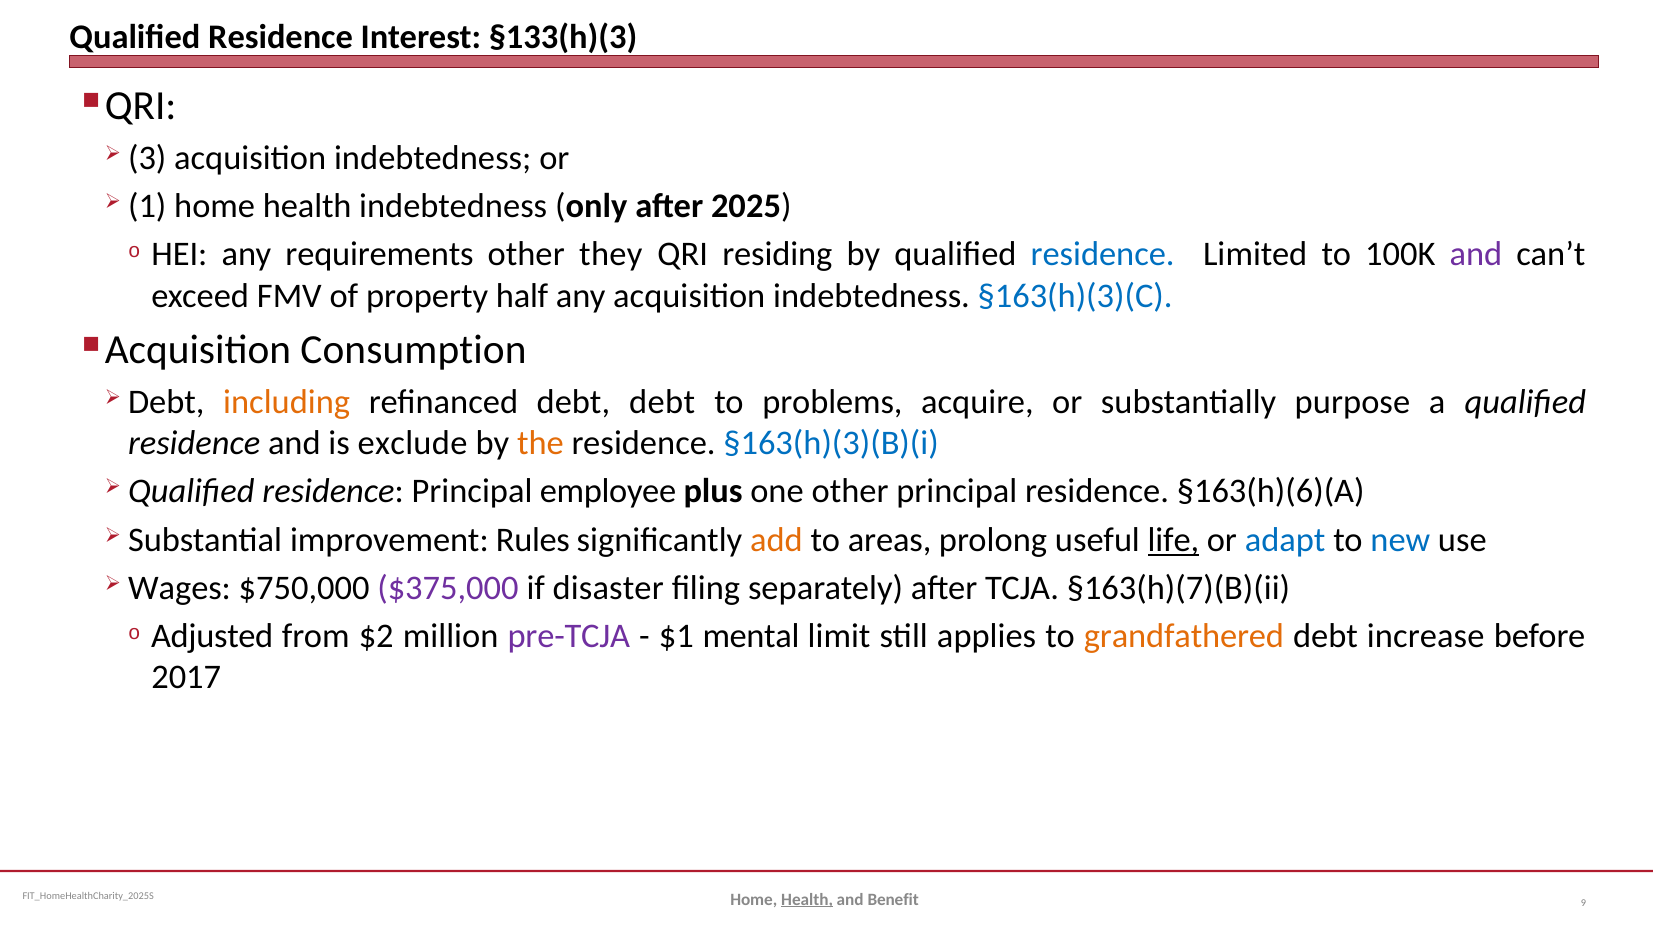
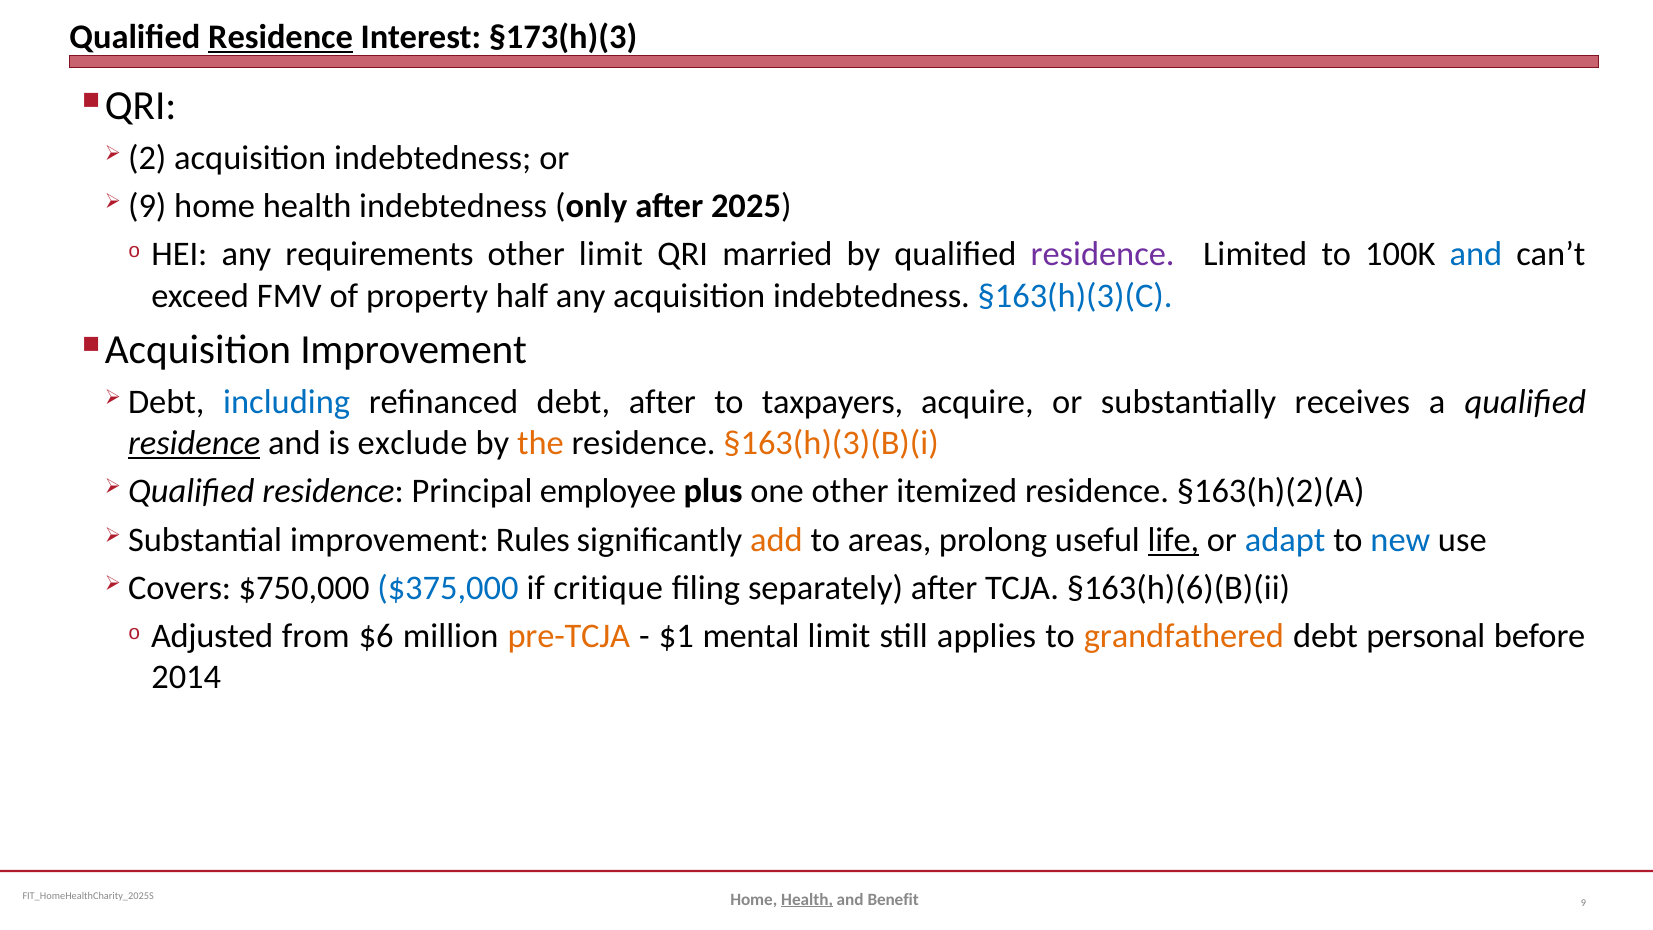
Residence at (281, 37) underline: none -> present
§133(h)(3: §133(h)(3 -> §173(h)(3
3: 3 -> 2
1 at (147, 206): 1 -> 9
other they: they -> limit
residing: residing -> married
residence at (1103, 254) colour: blue -> purple
and at (1476, 254) colour: purple -> blue
Consumption at (413, 350): Consumption -> Improvement
including colour: orange -> blue
debt debt: debt -> after
problems: problems -> taxpayers
purpose: purpose -> receives
residence at (194, 443) underline: none -> present
§163(h)(3)(B)(i colour: blue -> orange
other principal: principal -> itemized
§163(h)(6)(A: §163(h)(6)(A -> §163(h)(2)(A
Wages: Wages -> Covers
$375,000 colour: purple -> blue
disaster: disaster -> critique
§163(h)(7)(B)(ii: §163(h)(7)(B)(ii -> §163(h)(6)(B)(ii
$2: $2 -> $6
pre-TCJA colour: purple -> orange
increase: increase -> personal
2017: 2017 -> 2014
